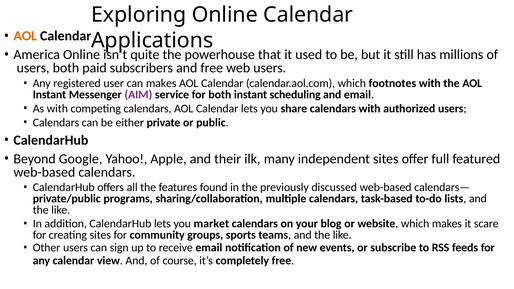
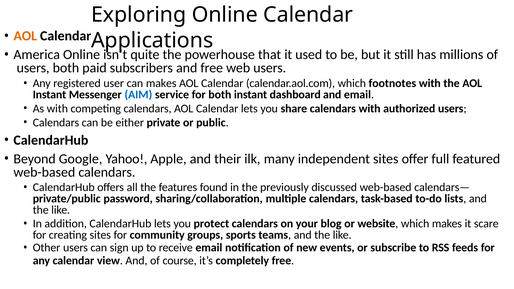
AIM colour: purple -> blue
scheduling: scheduling -> dashboard
programs: programs -> password
market: market -> protect
